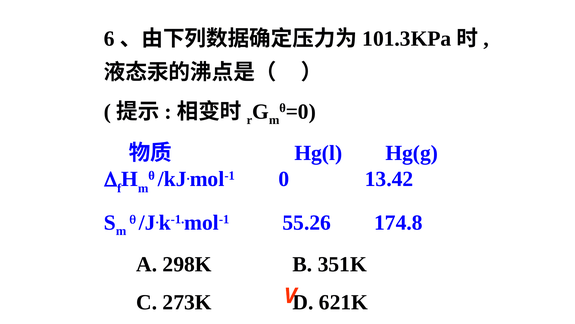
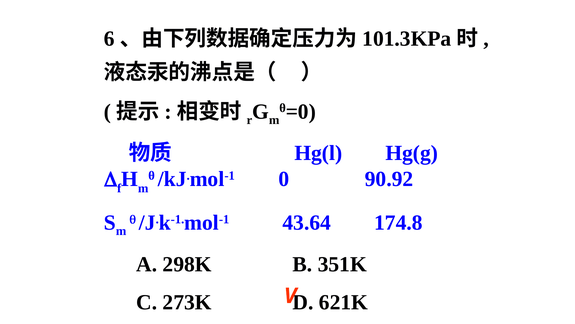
13.42: 13.42 -> 90.92
55.26: 55.26 -> 43.64
